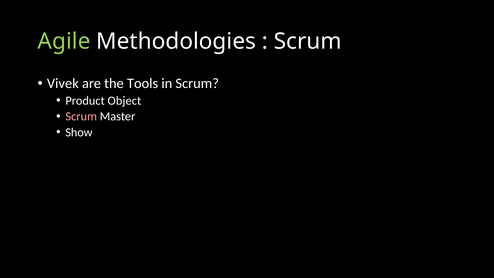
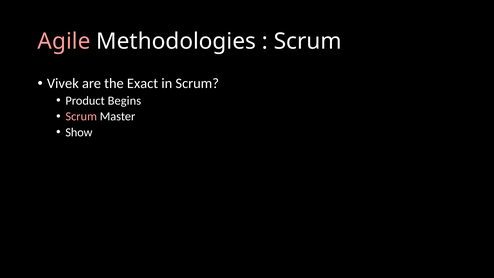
Agile colour: light green -> pink
Tools: Tools -> Exact
Object: Object -> Begins
